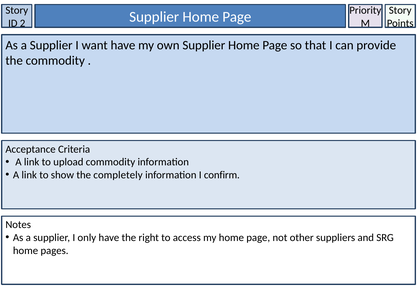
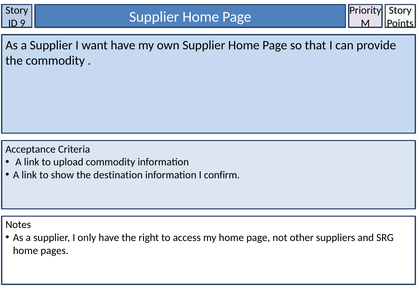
2: 2 -> 9
completely: completely -> destination
